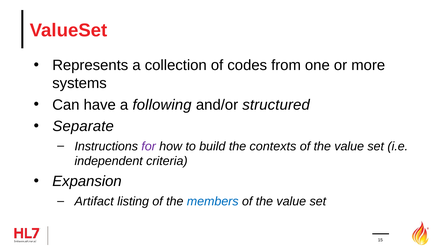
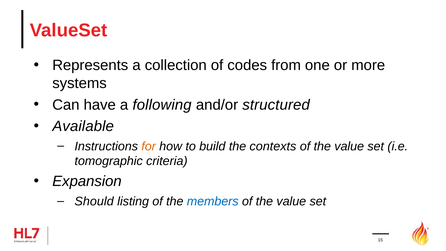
Separate: Separate -> Available
for colour: purple -> orange
independent: independent -> tomographic
Artifact: Artifact -> Should
